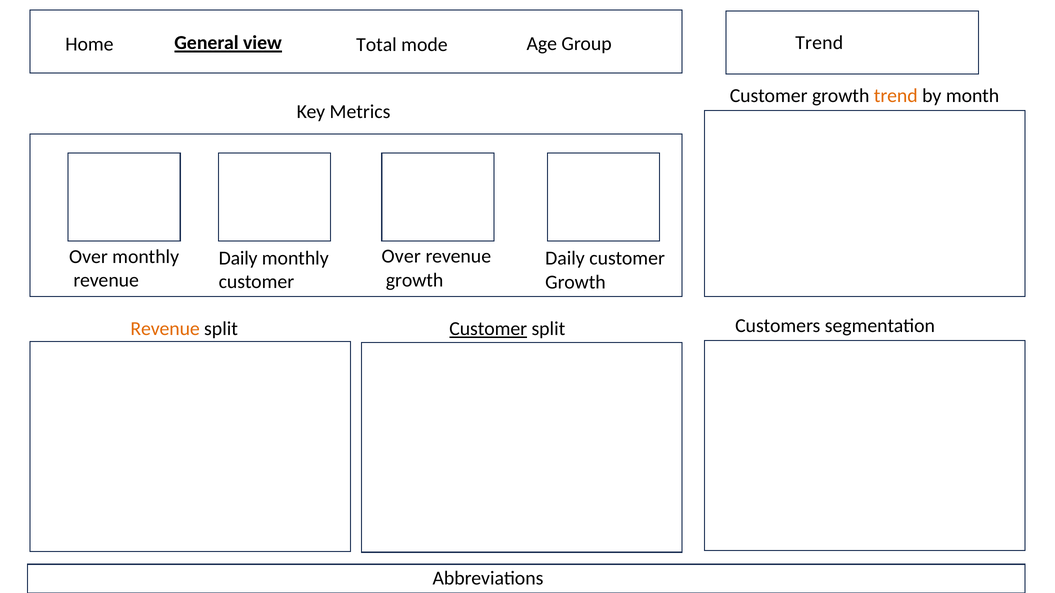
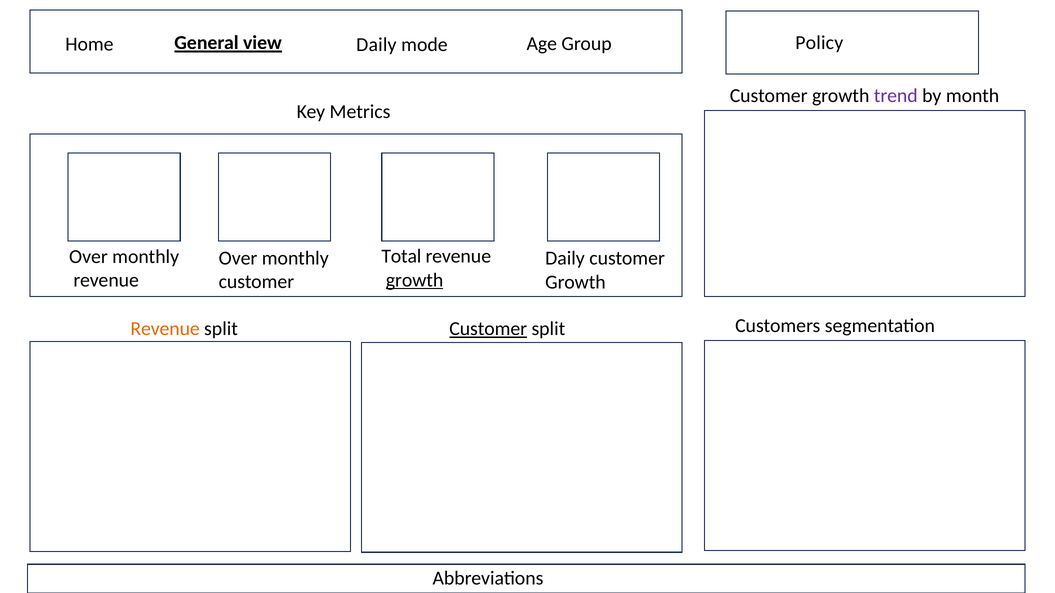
Trend at (819, 43): Trend -> Policy
view Total: Total -> Daily
trend at (896, 96) colour: orange -> purple
Over at (401, 257): Over -> Total
Daily at (238, 258): Daily -> Over
growth at (415, 280) underline: none -> present
